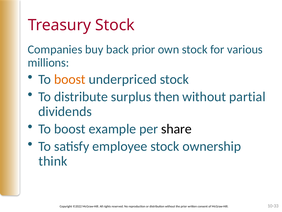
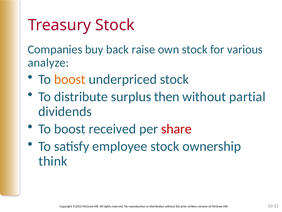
back prior: prior -> raise
millions: millions -> analyze
example: example -> received
share colour: black -> red
